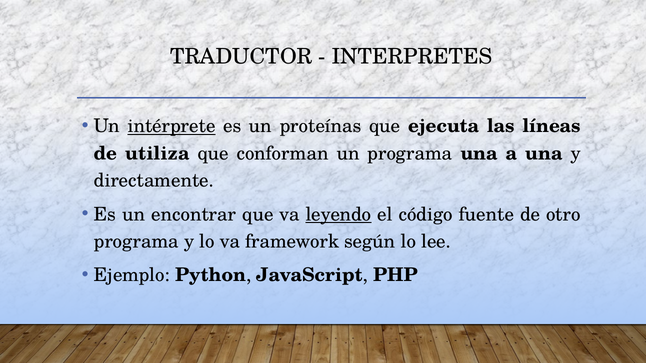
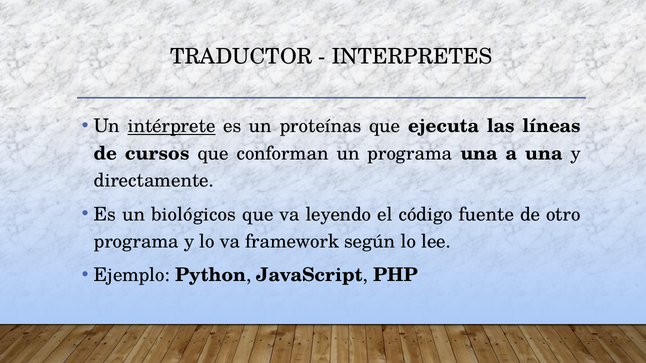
utiliza: utiliza -> cursos
encontrar: encontrar -> biológicos
leyendo underline: present -> none
